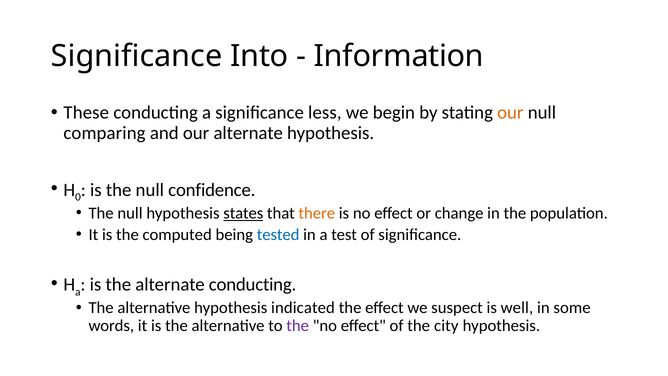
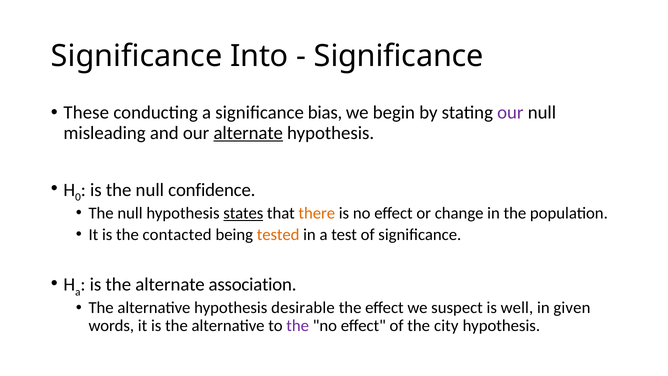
Information at (399, 56): Information -> Significance
less: less -> bias
our at (510, 113) colour: orange -> purple
comparing: comparing -> misleading
alternate at (248, 133) underline: none -> present
computed: computed -> contacted
tested colour: blue -> orange
alternate conducting: conducting -> association
indicated: indicated -> desirable
some: some -> given
